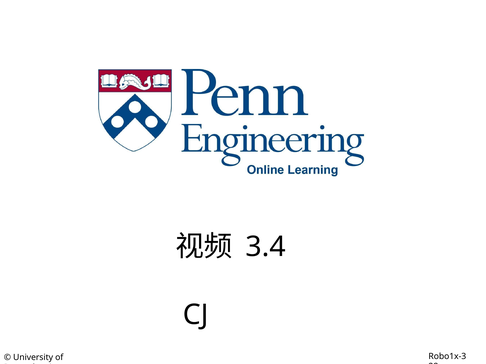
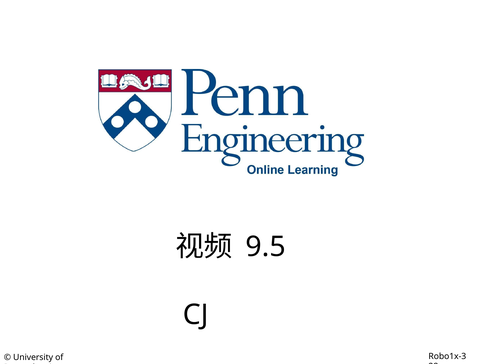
3.4: 3.4 -> 9.5
